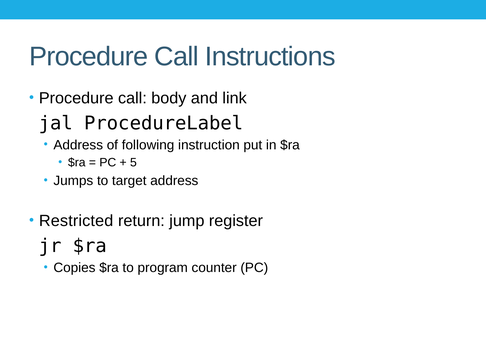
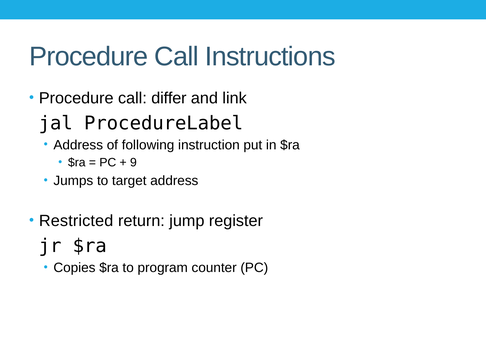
body: body -> differ
5: 5 -> 9
